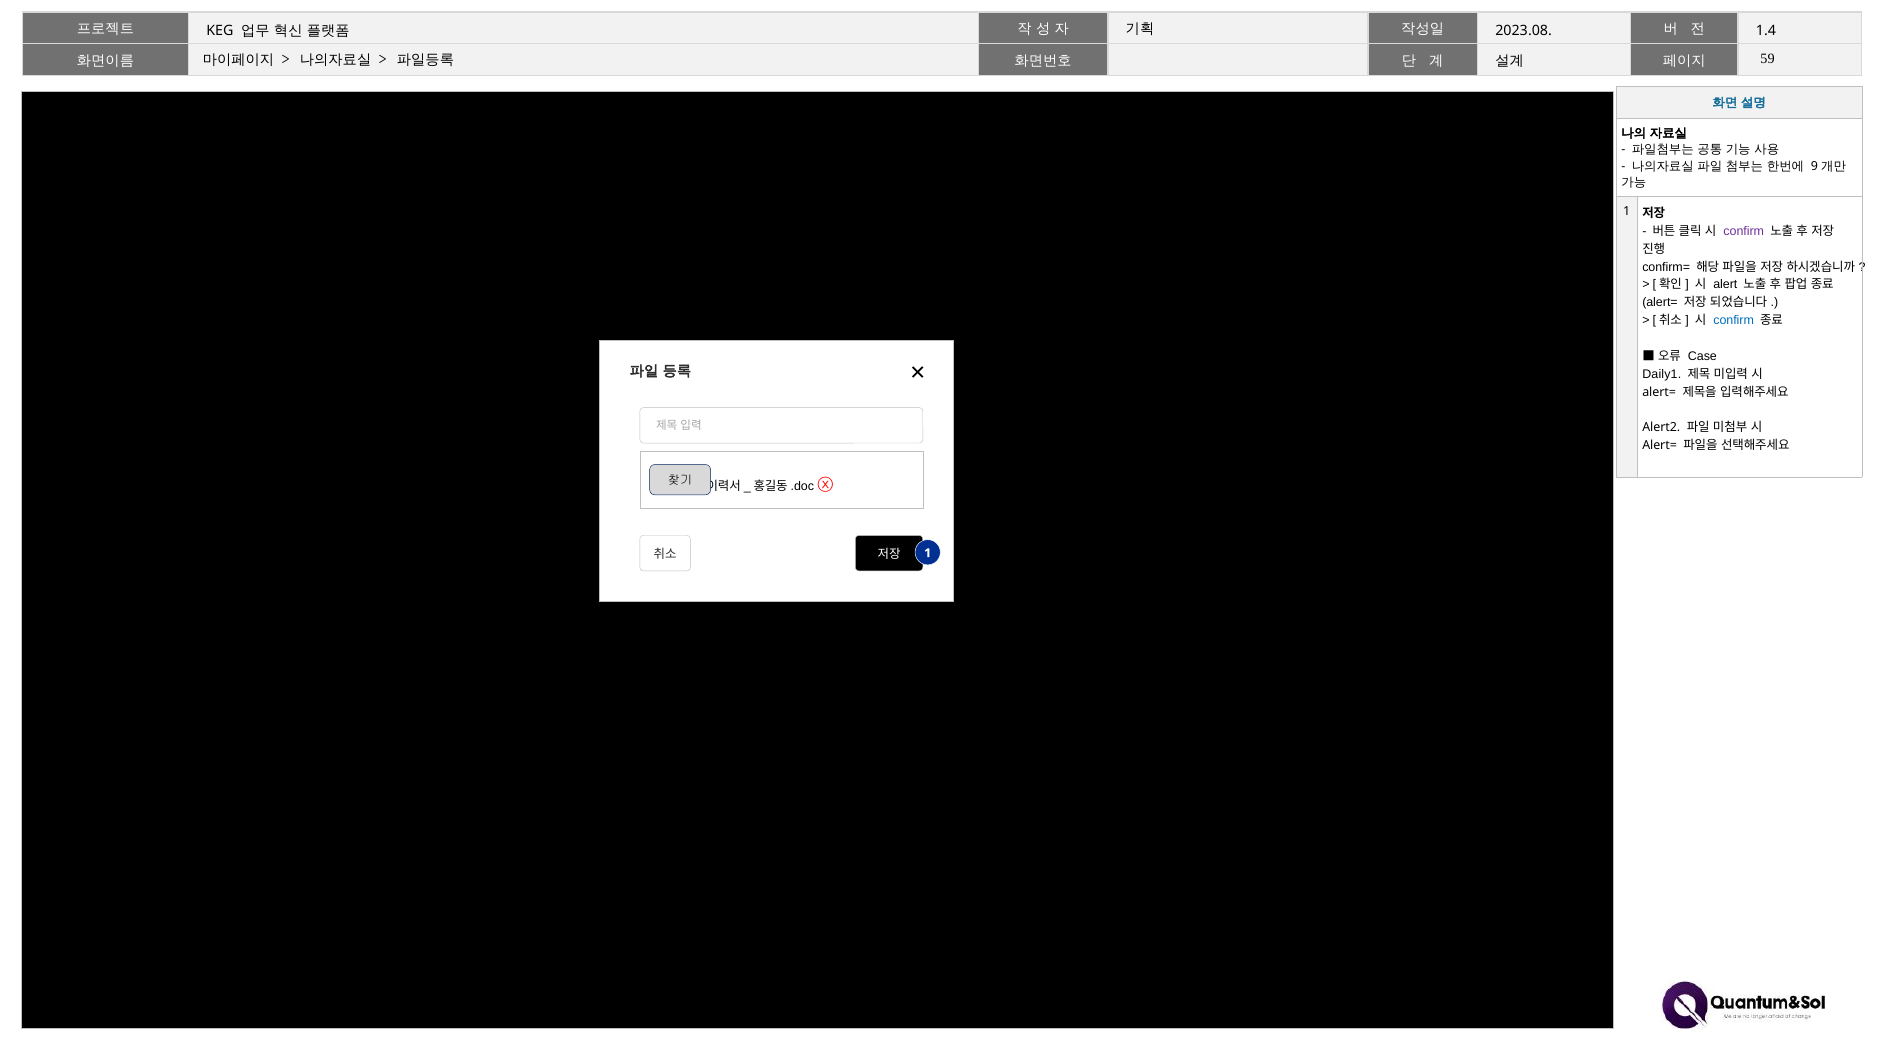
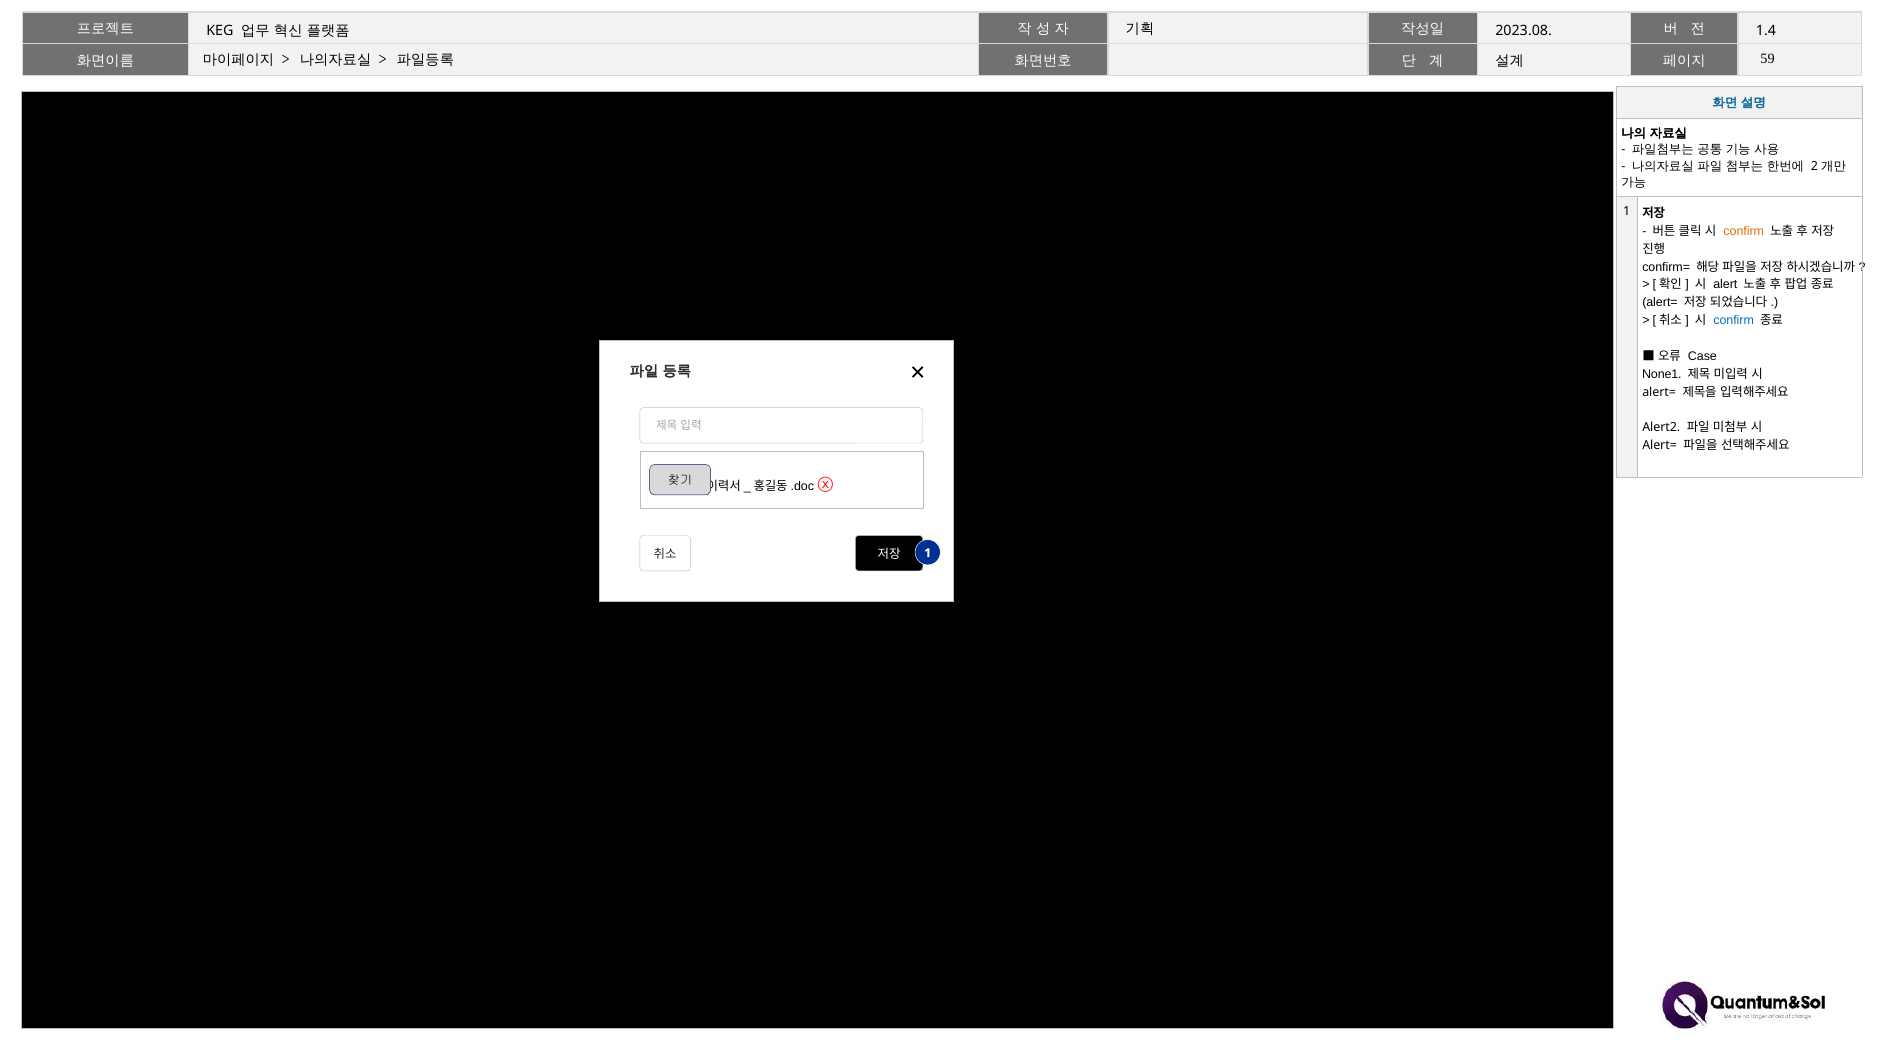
9: 9 -> 2
confirm at (1744, 231) colour: purple -> orange
Daily1: Daily1 -> None1
